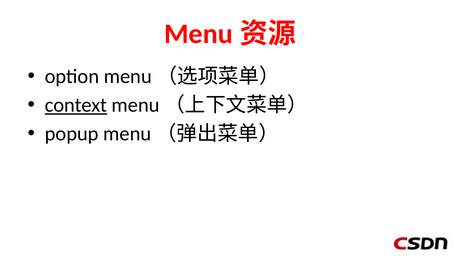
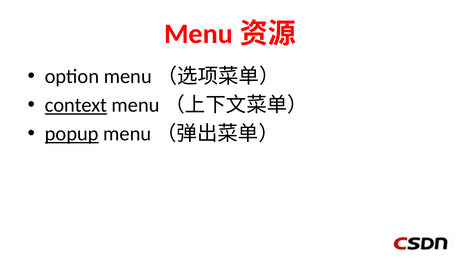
popup underline: none -> present
